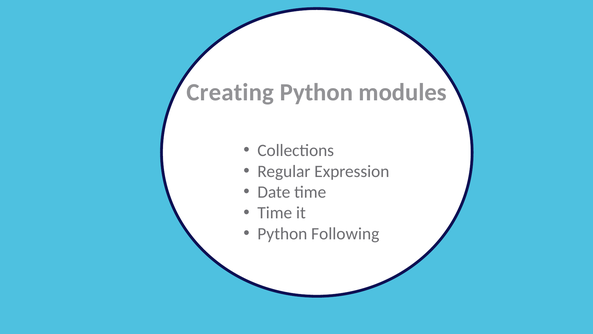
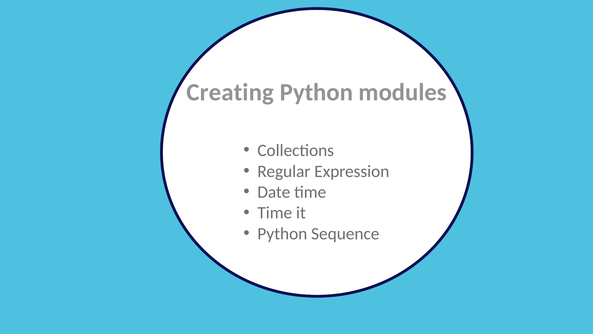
Following: Following -> Sequence
